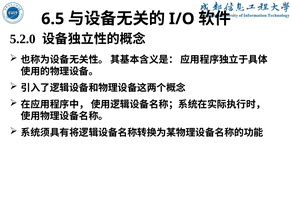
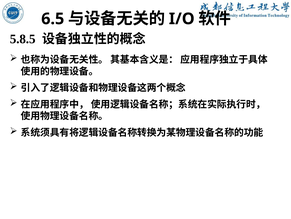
5.2.0: 5.2.0 -> 5.8.5
